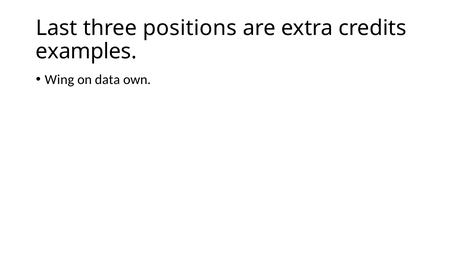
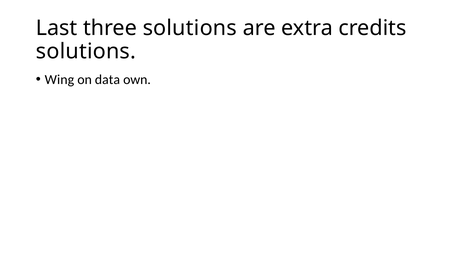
three positions: positions -> solutions
examples at (86, 51): examples -> solutions
